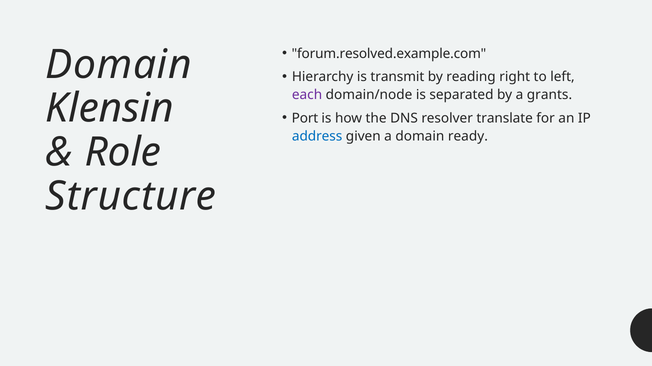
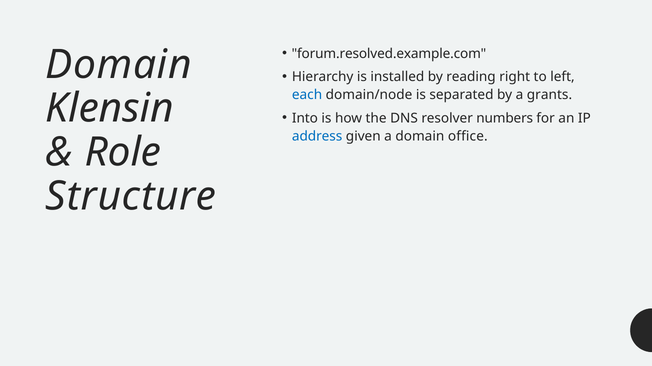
transmit: transmit -> installed
each colour: purple -> blue
Port: Port -> Into
translate: translate -> numbers
ready: ready -> office
